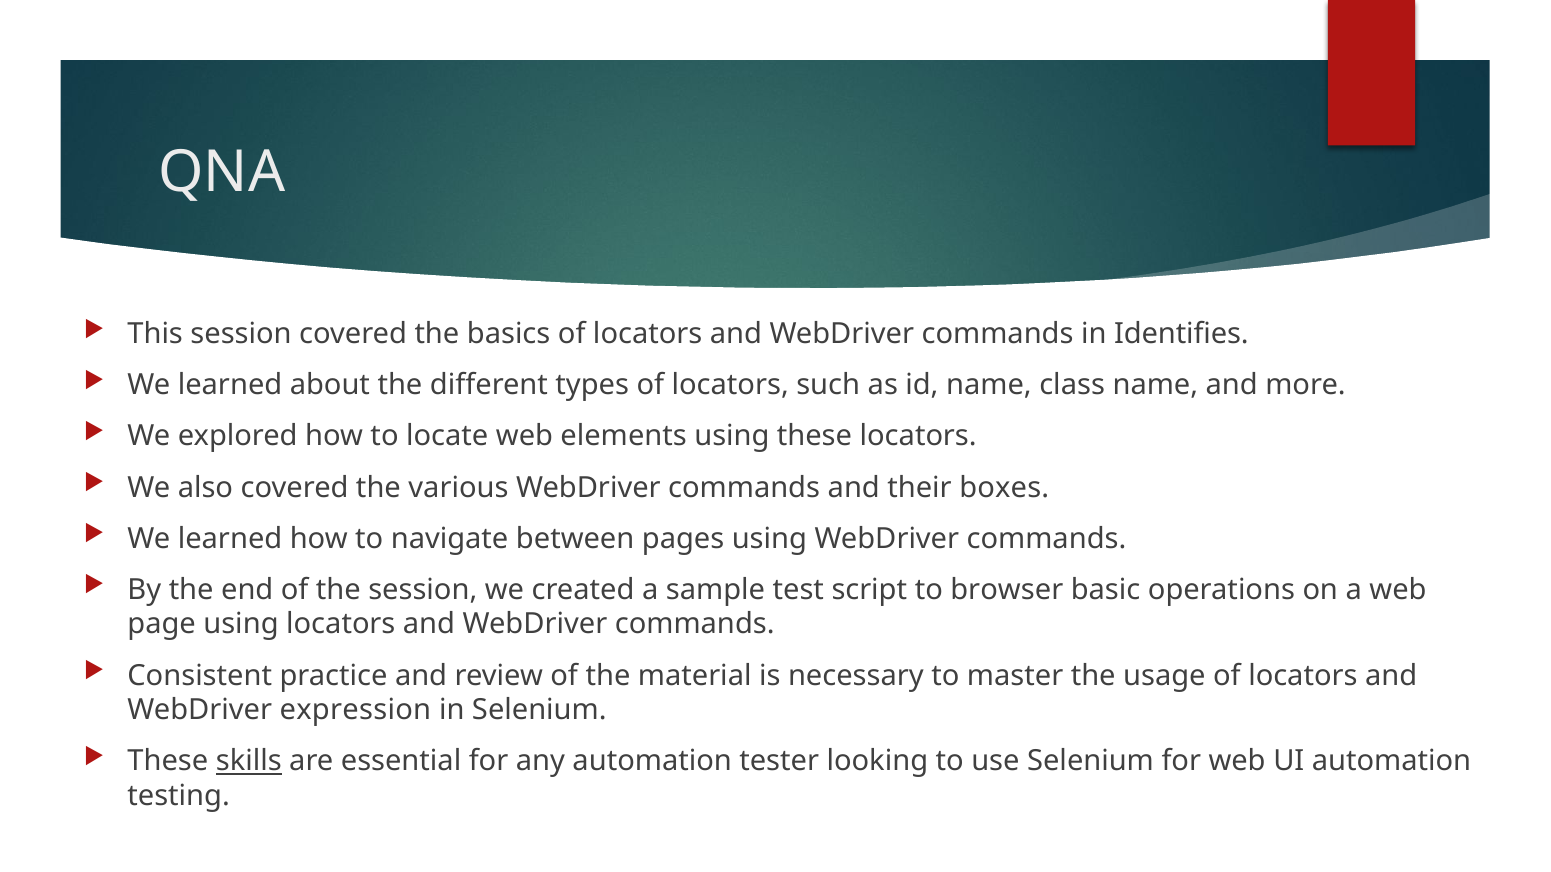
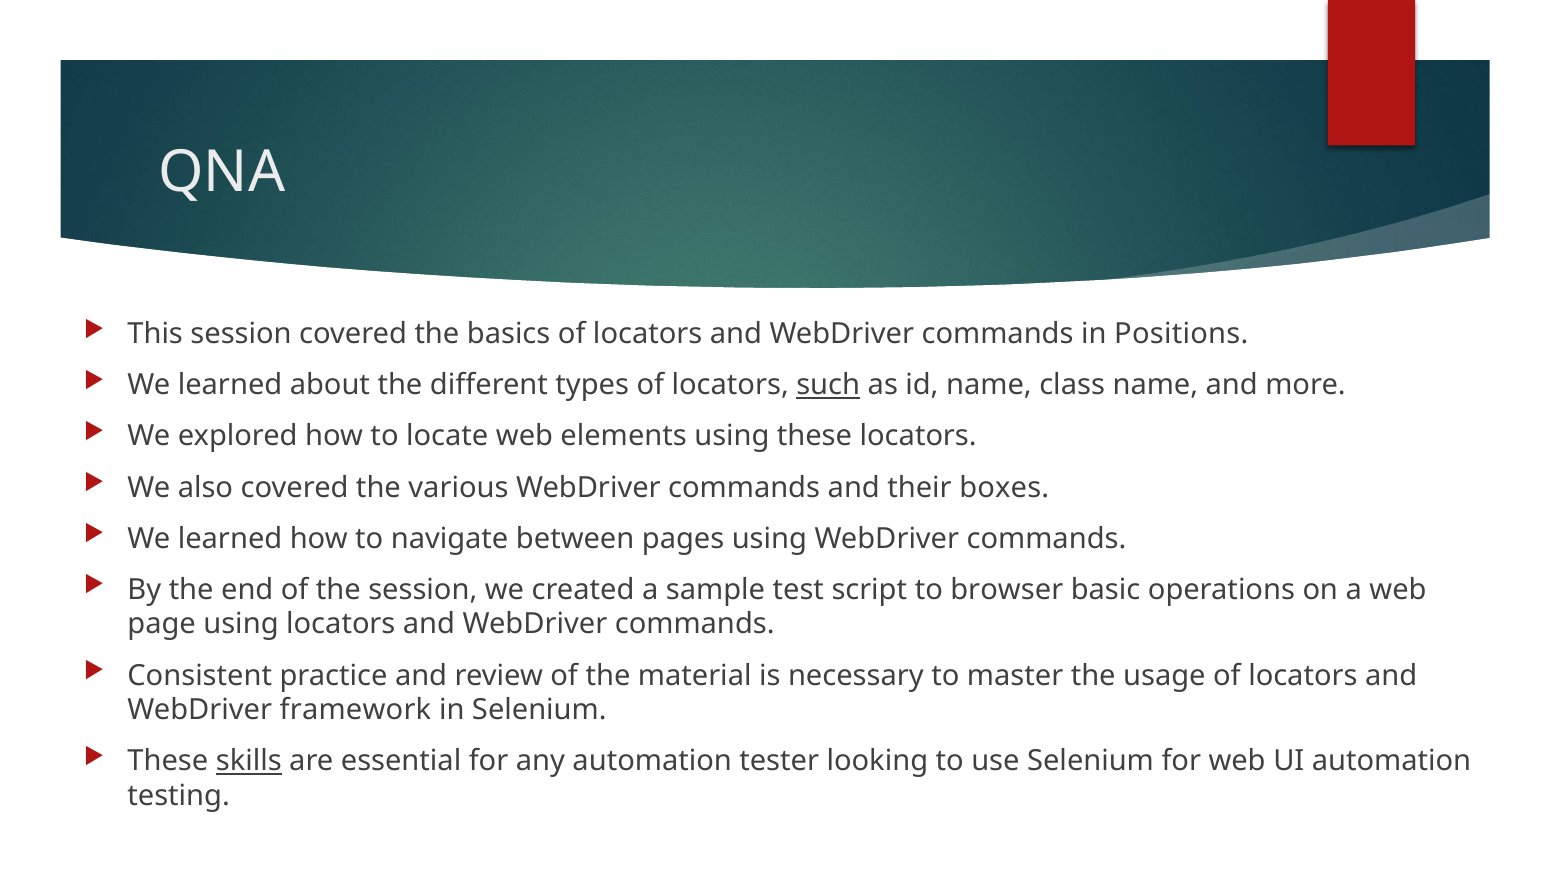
Identifies: Identifies -> Positions
such underline: none -> present
expression: expression -> framework
